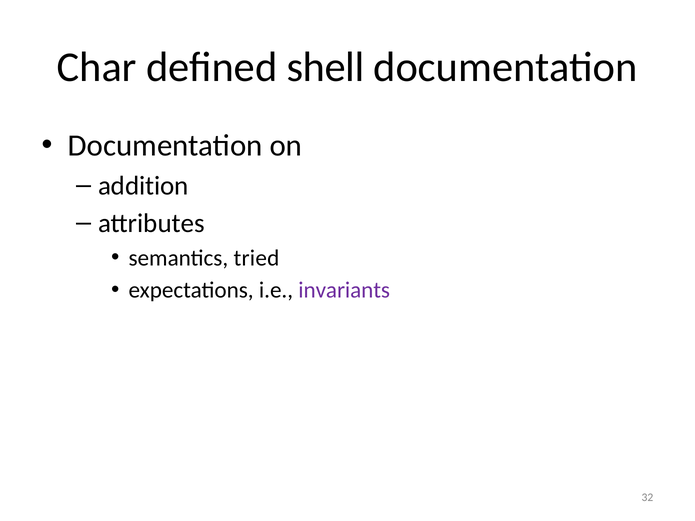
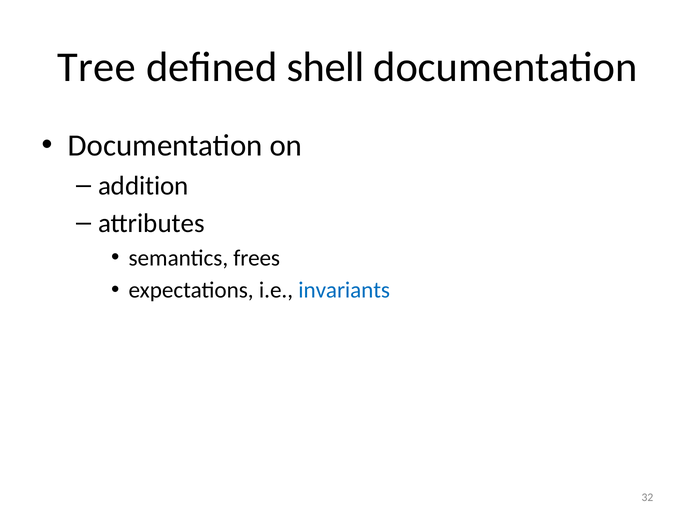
Char: Char -> Tree
tried: tried -> frees
invariants colour: purple -> blue
